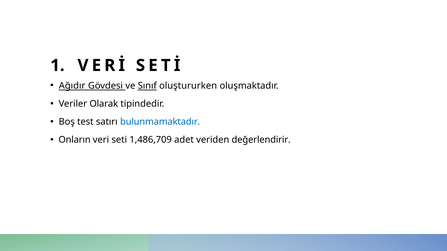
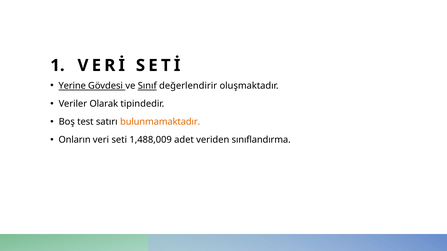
Ağıdır: Ağıdır -> Yerine
oluştururken: oluştururken -> değerlendirir
bulunmamaktadır colour: blue -> orange
1,486,709: 1,486,709 -> 1,488,009
değerlendirir: değerlendirir -> sınıflandırma
